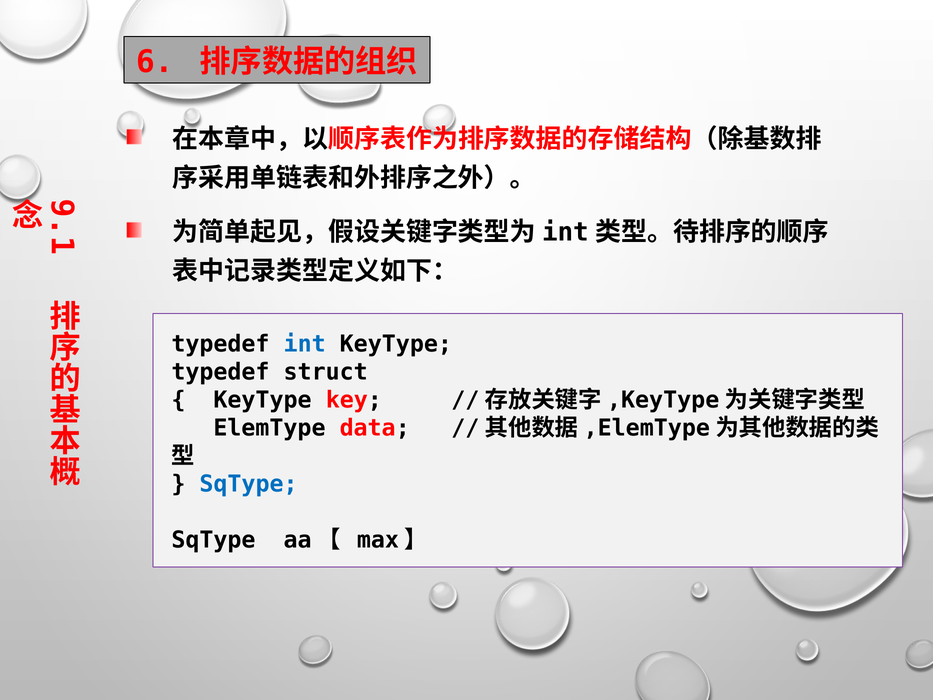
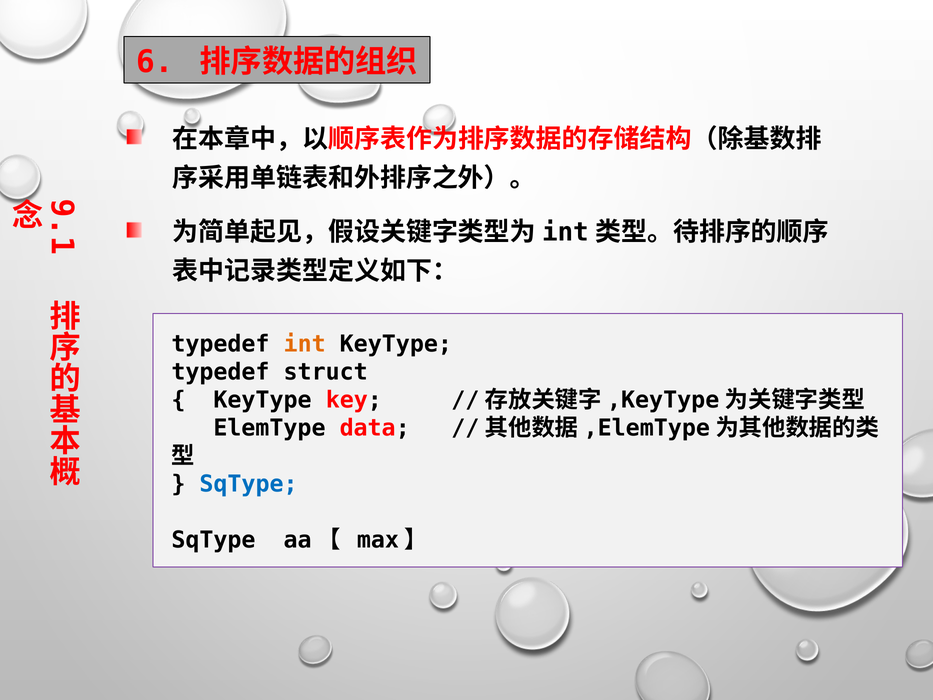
int colour: blue -> orange
